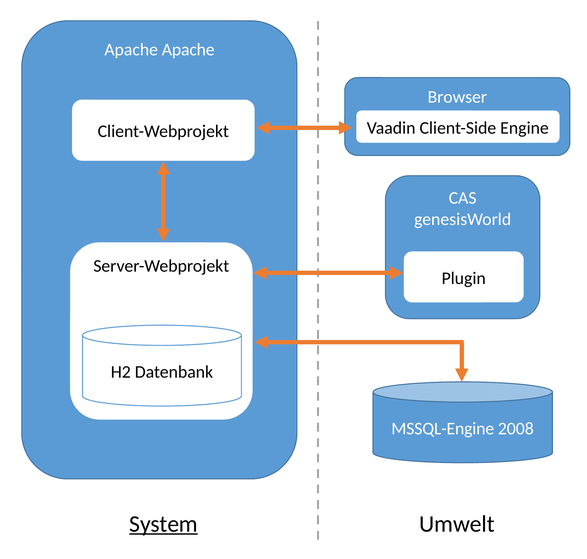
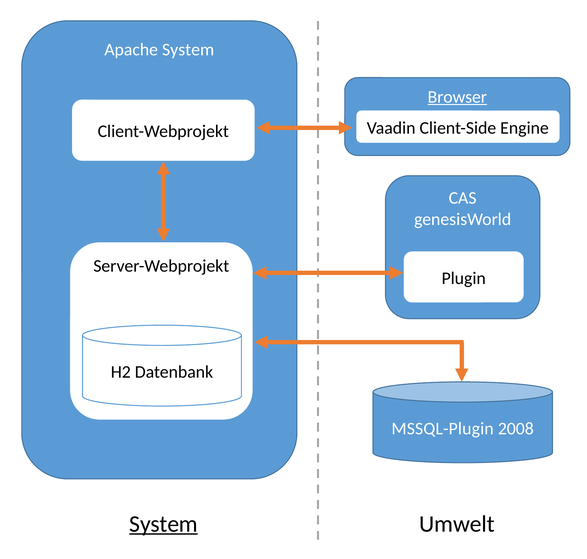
Apache Apache: Apache -> System
Browser underline: none -> present
MSSQL-Engine: MSSQL-Engine -> MSSQL-Plugin
